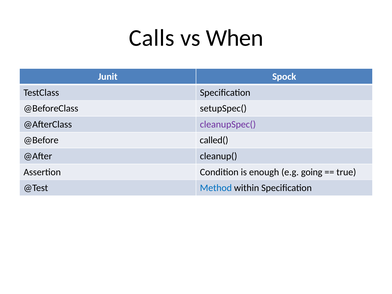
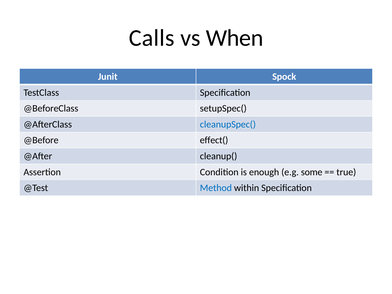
cleanupSpec( colour: purple -> blue
called(: called( -> effect(
going: going -> some
